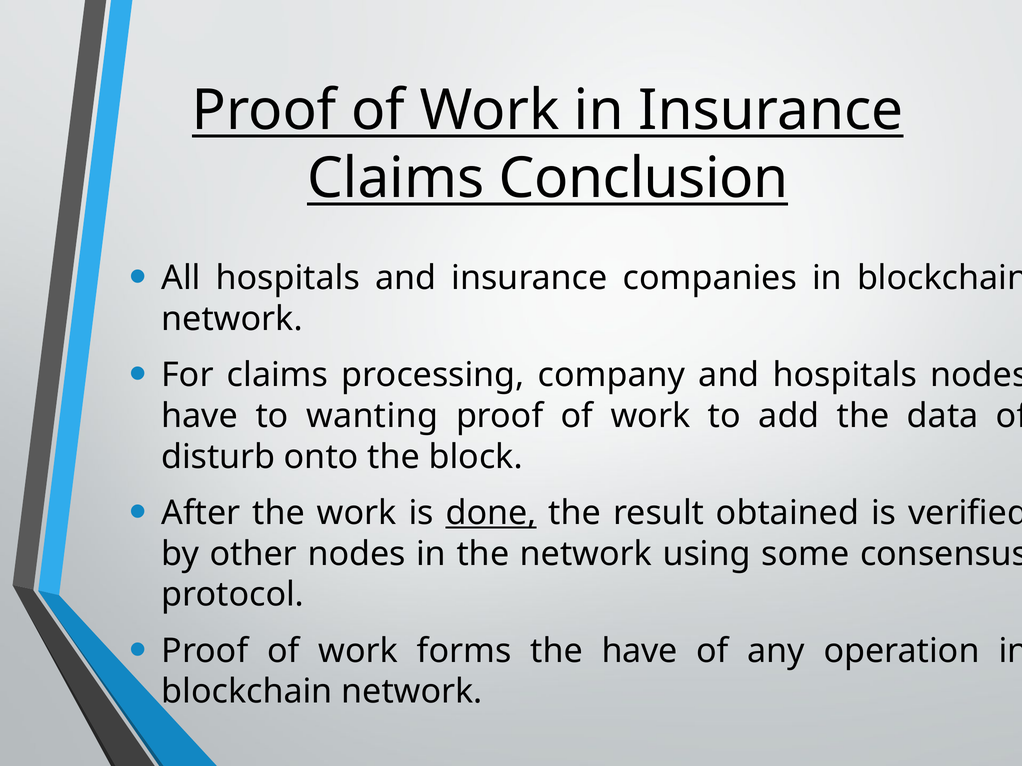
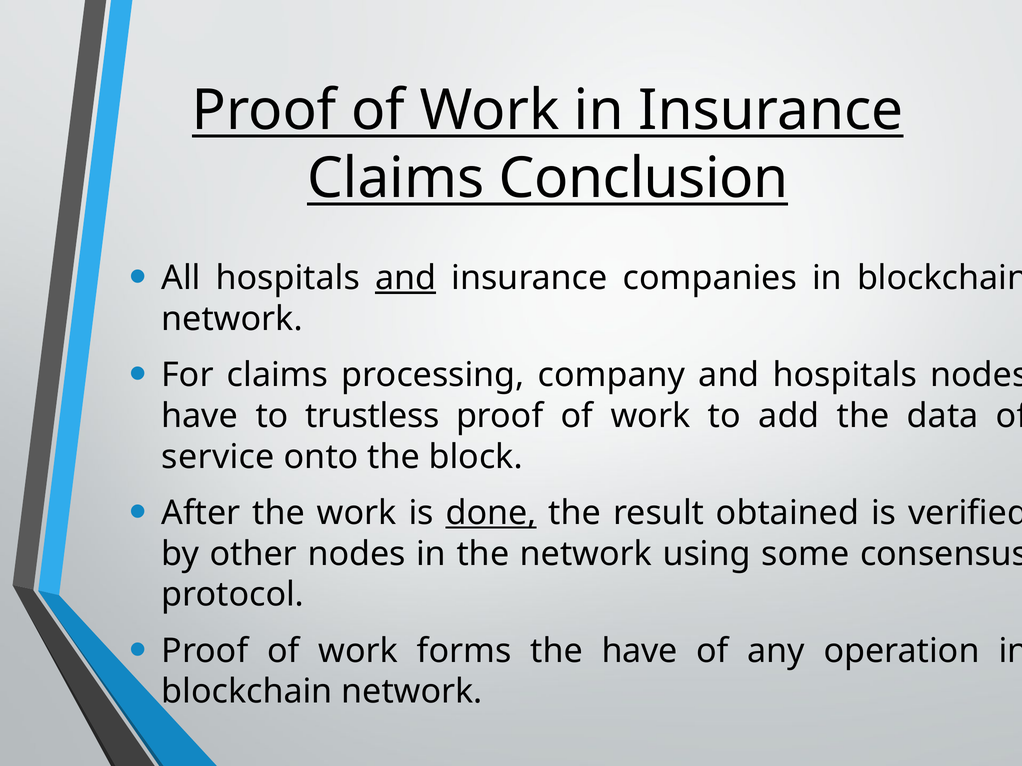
and at (406, 278) underline: none -> present
wanting: wanting -> trustless
disturb: disturb -> service
